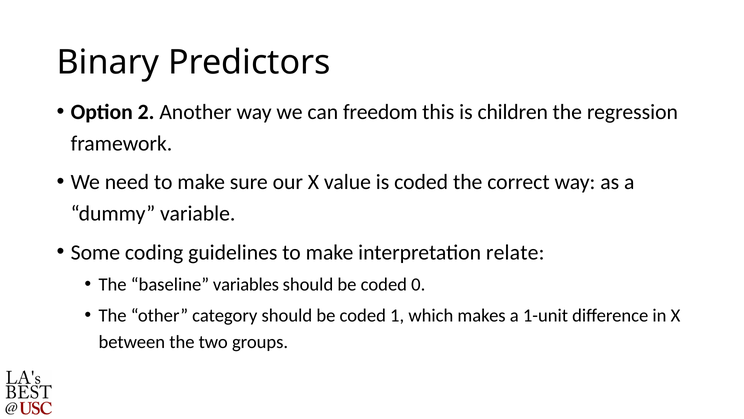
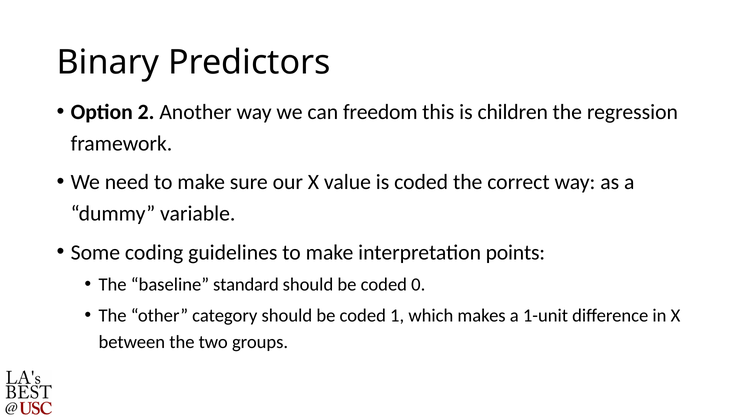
relate: relate -> points
variables: variables -> standard
